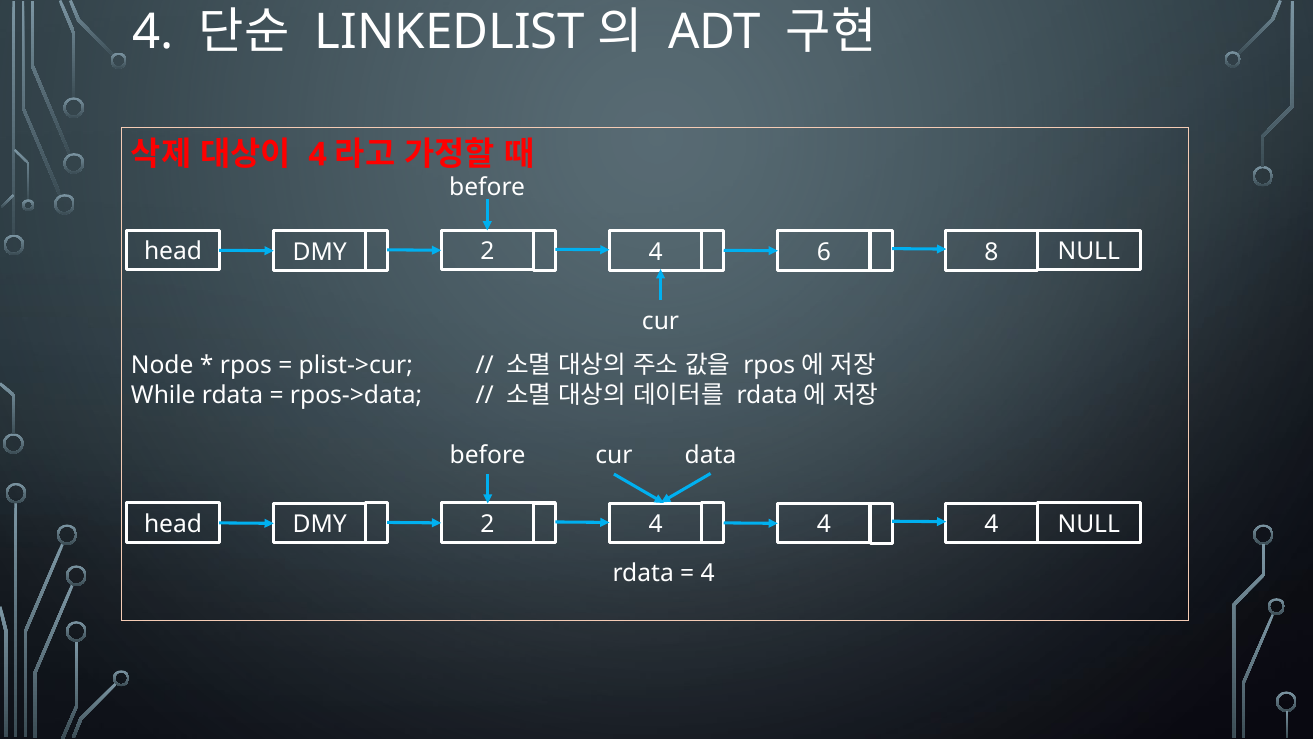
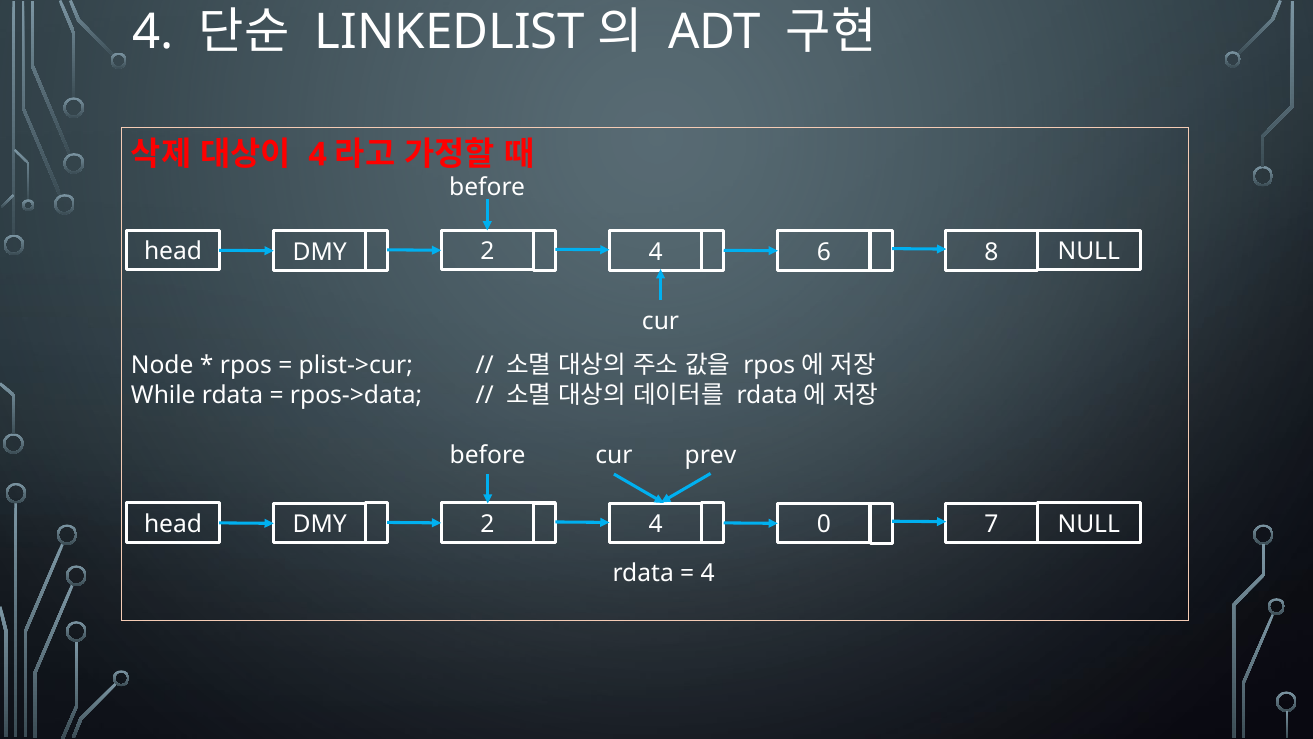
data: data -> prev
4 4: 4 -> 0
2 4: 4 -> 7
